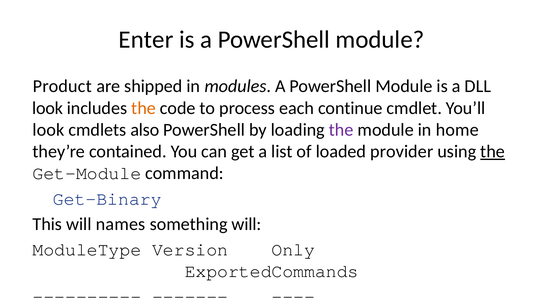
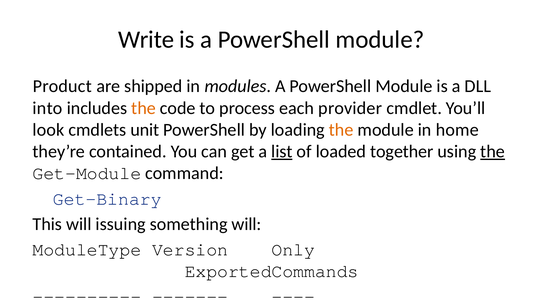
Enter: Enter -> Write
look at (48, 108): look -> into
continue: continue -> provider
also: also -> unit
the at (341, 130) colour: purple -> orange
list underline: none -> present
provider: provider -> together
names: names -> issuing
